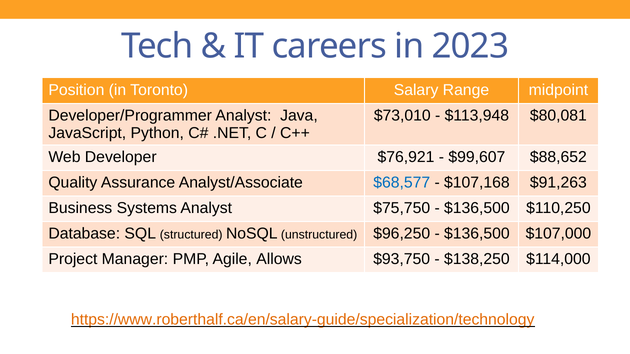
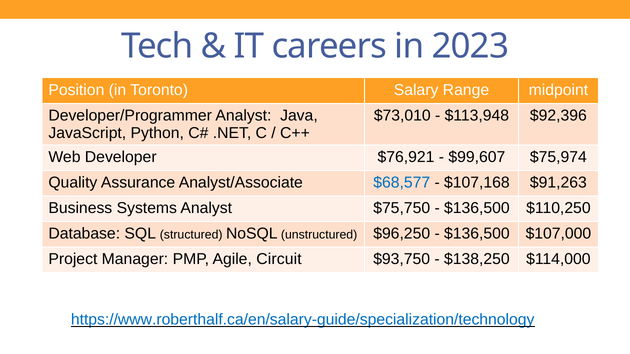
$80,081: $80,081 -> $92,396
$88,652: $88,652 -> $75,974
Allows: Allows -> Circuit
https://www.roberthalf.ca/en/salary-guide/specialization/technology colour: orange -> blue
